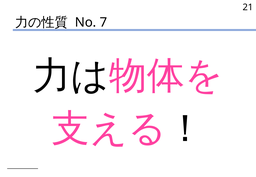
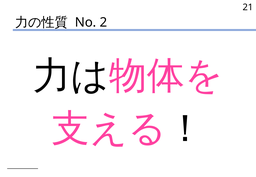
7: 7 -> 2
